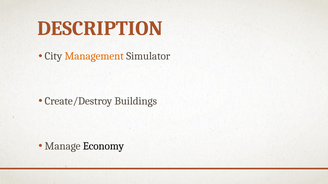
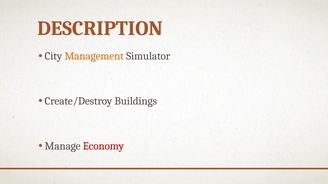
Economy colour: black -> red
